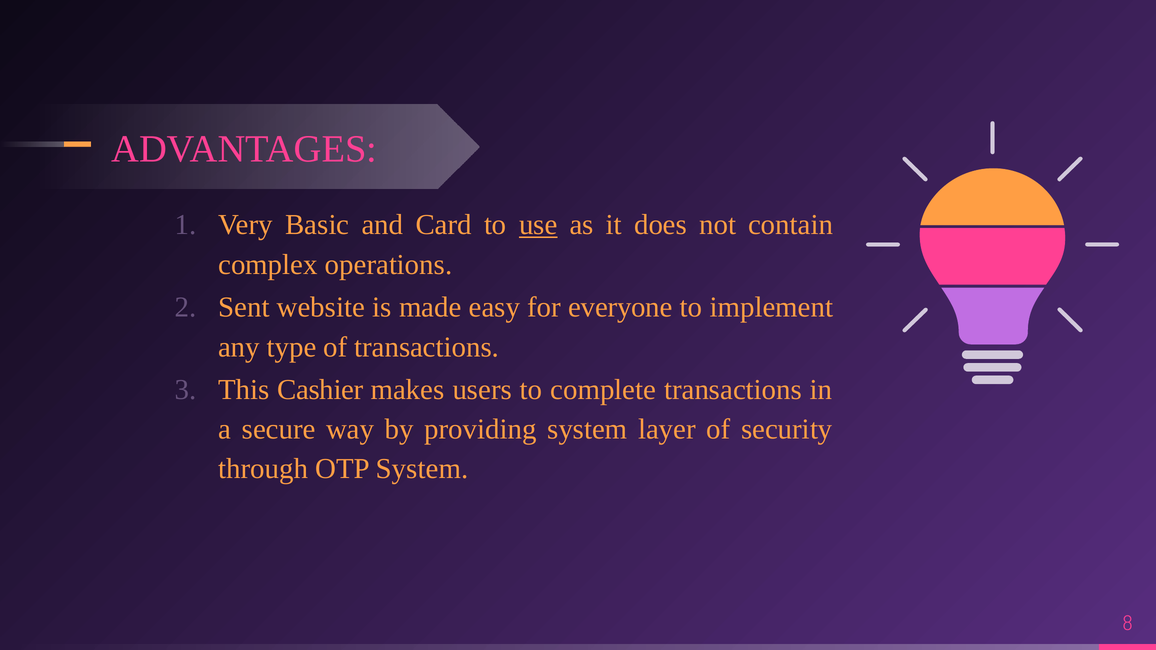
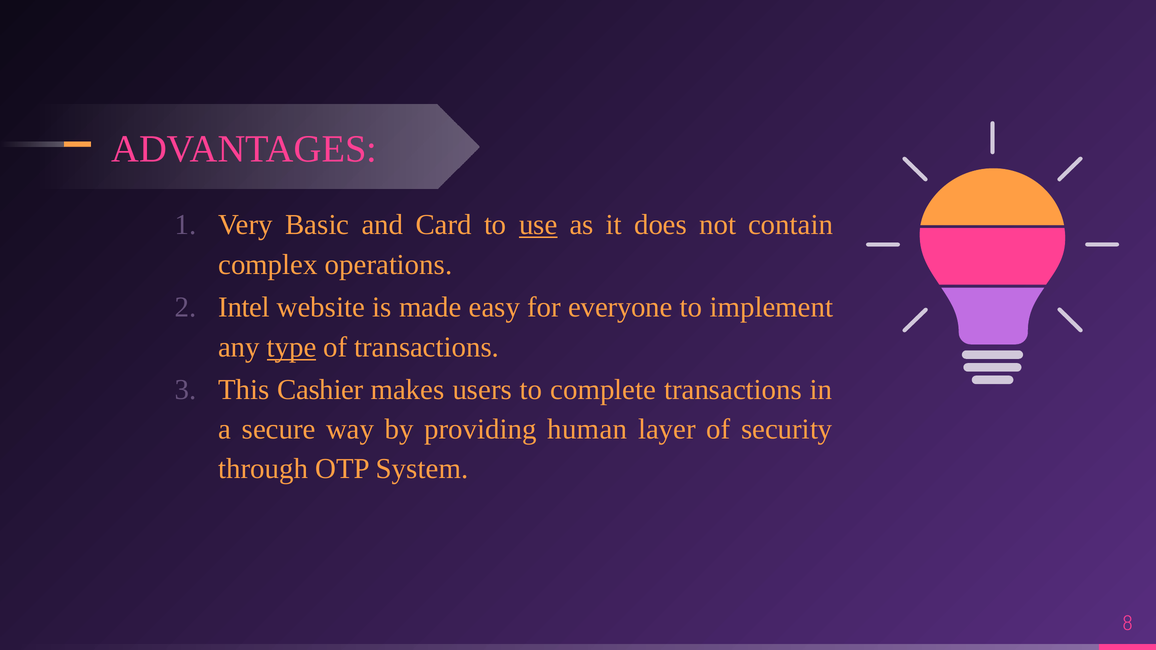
Sent: Sent -> Intel
type underline: none -> present
providing system: system -> human
